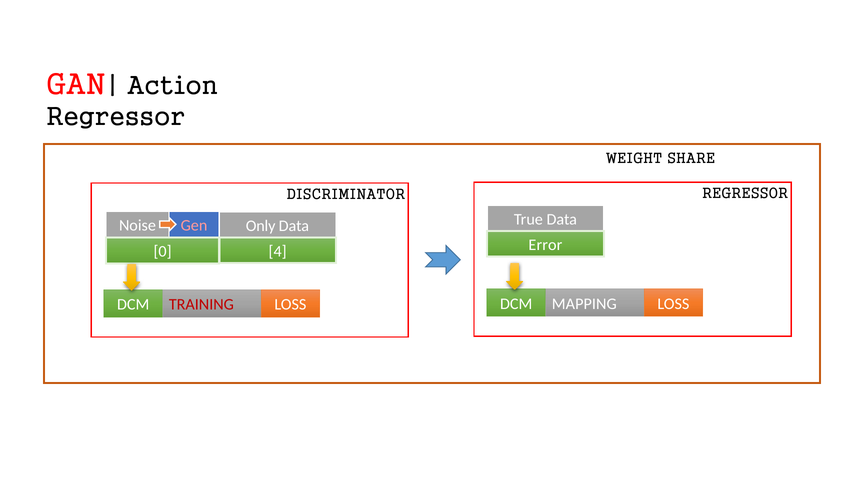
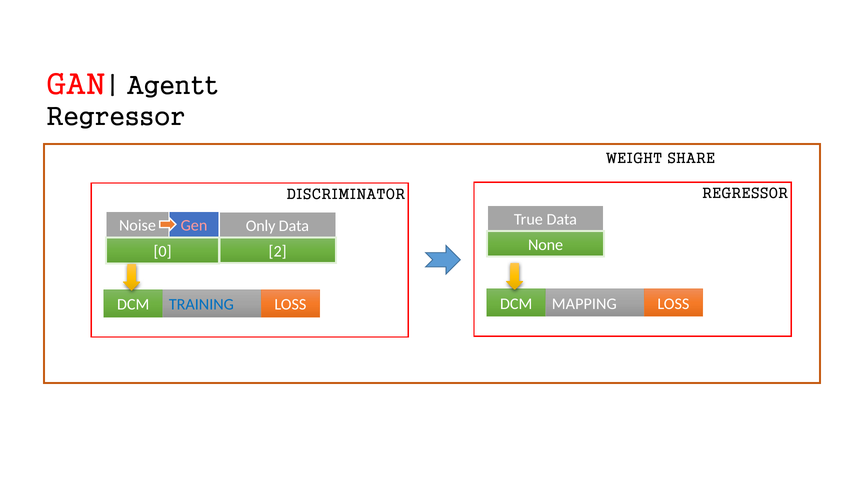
Action: Action -> Agentt
Error: Error -> None
4: 4 -> 2
TRAINING colour: red -> blue
